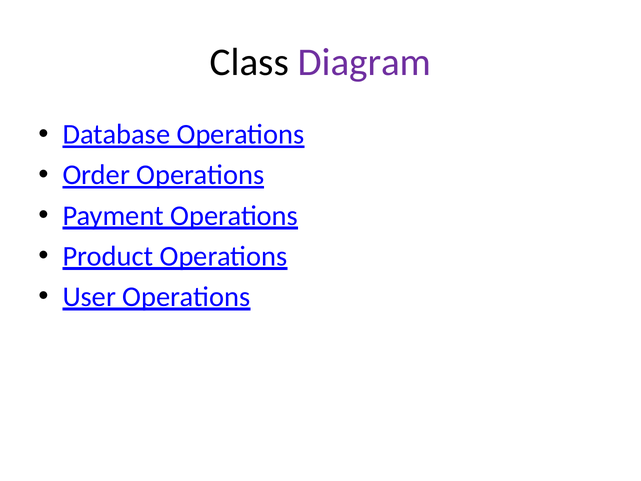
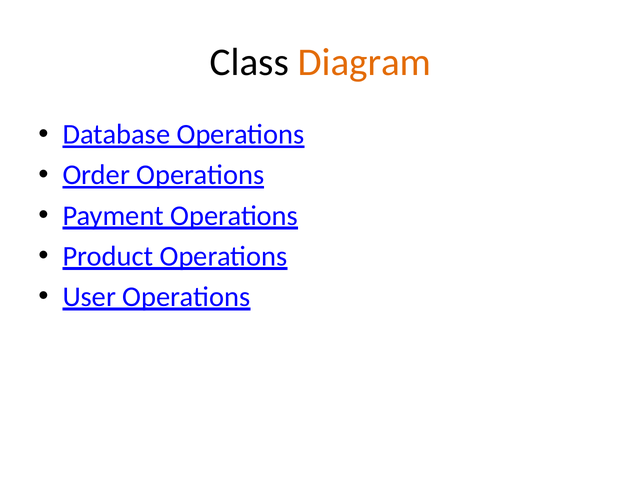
Diagram colour: purple -> orange
